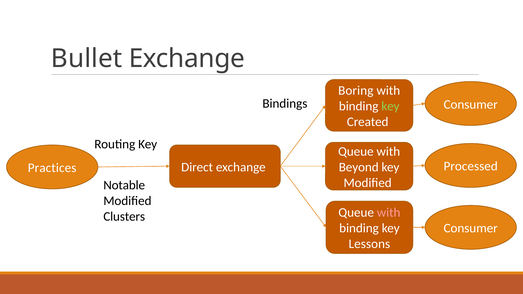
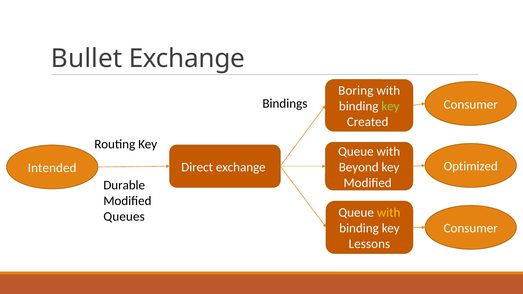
Processed: Processed -> Optimized
Practices: Practices -> Intended
Notable: Notable -> Durable
with at (389, 213) colour: pink -> yellow
Clusters: Clusters -> Queues
